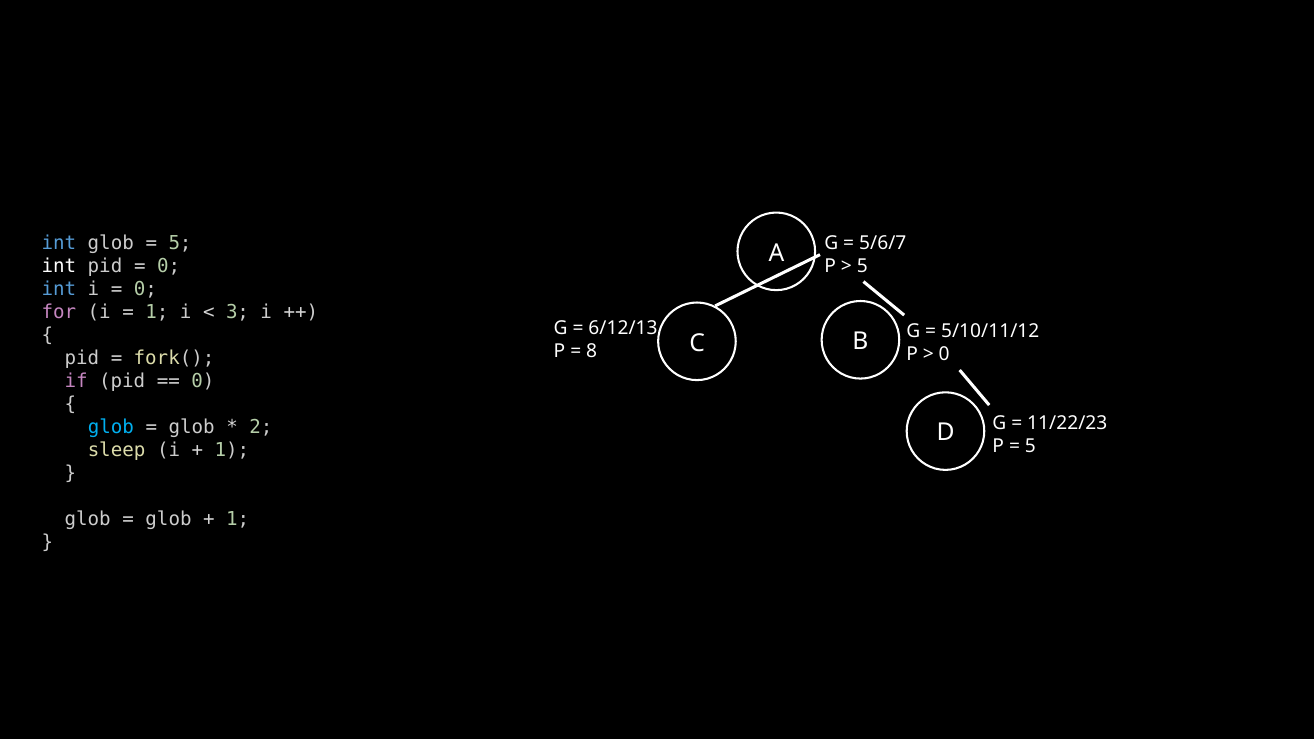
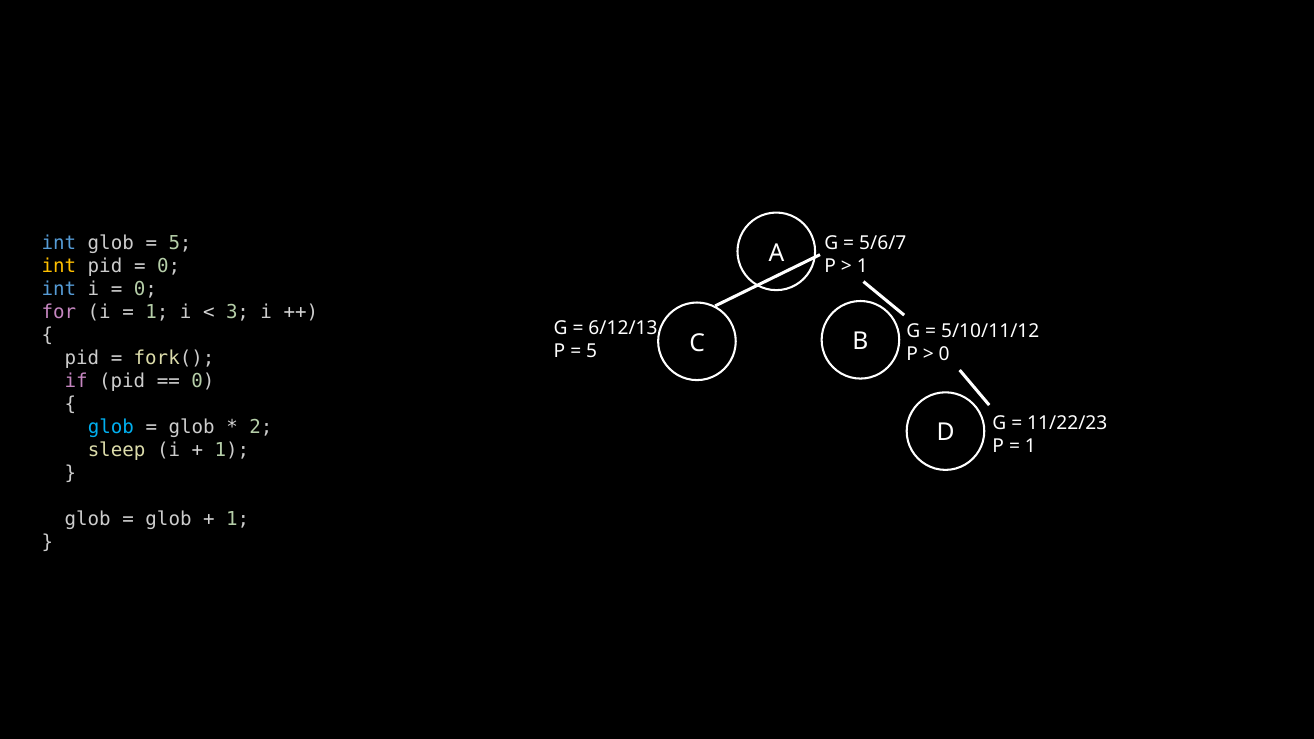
int at (59, 266) colour: white -> yellow
5 at (862, 266): 5 -> 1
8 at (592, 352): 8 -> 5
5 at (1030, 446): 5 -> 1
